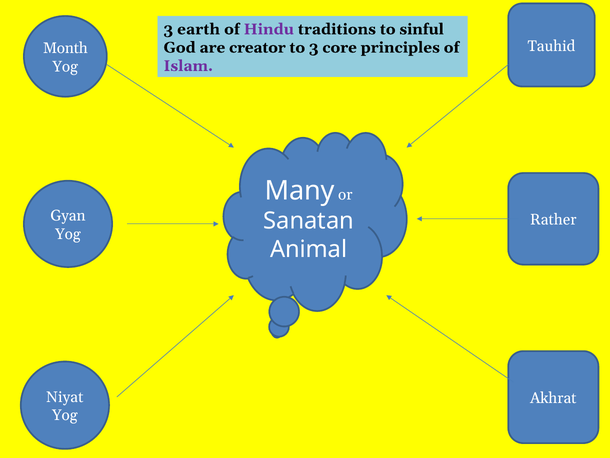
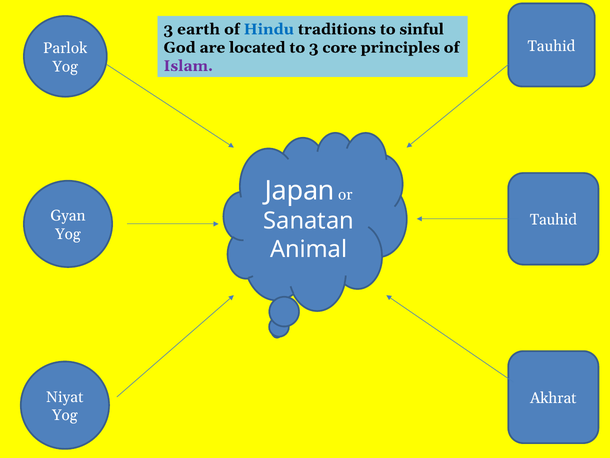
Hindu colour: purple -> blue
creator: creator -> located
Month: Month -> Parlok
Many: Many -> Japan
Rather at (553, 220): Rather -> Tauhid
